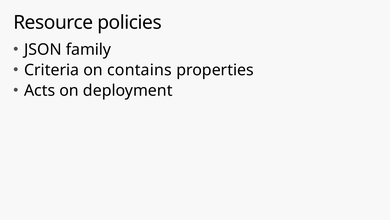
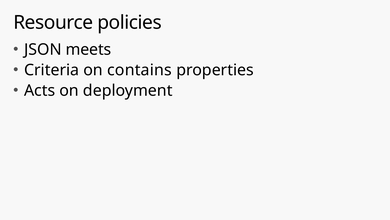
family: family -> meets
